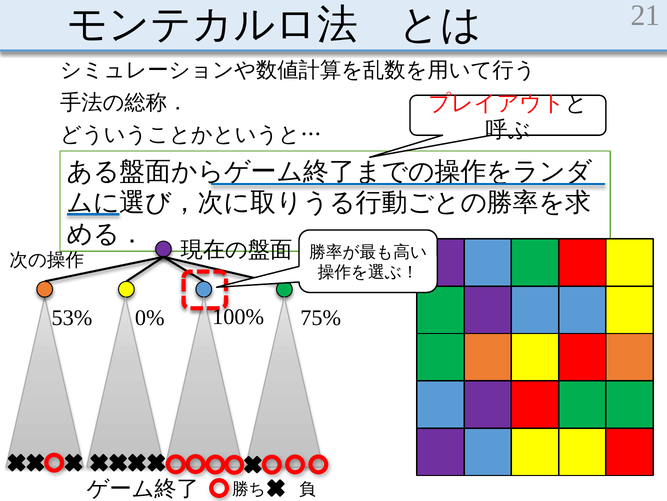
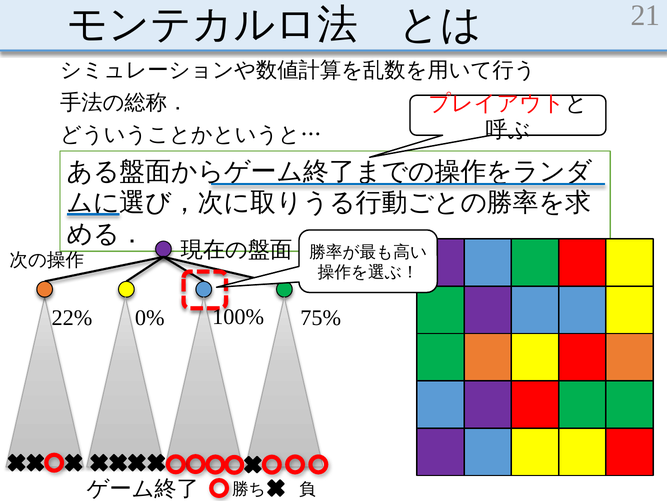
53%: 53% -> 22%
